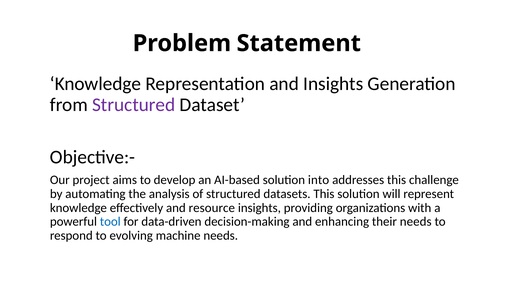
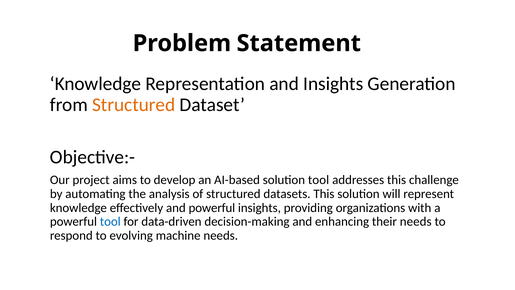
Structured at (134, 105) colour: purple -> orange
solution into: into -> tool
and resource: resource -> powerful
